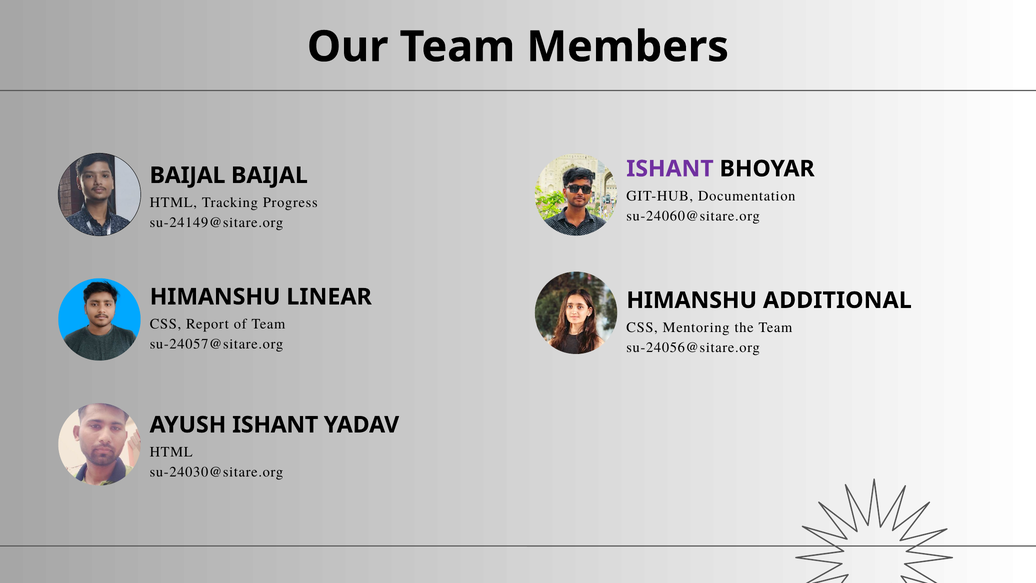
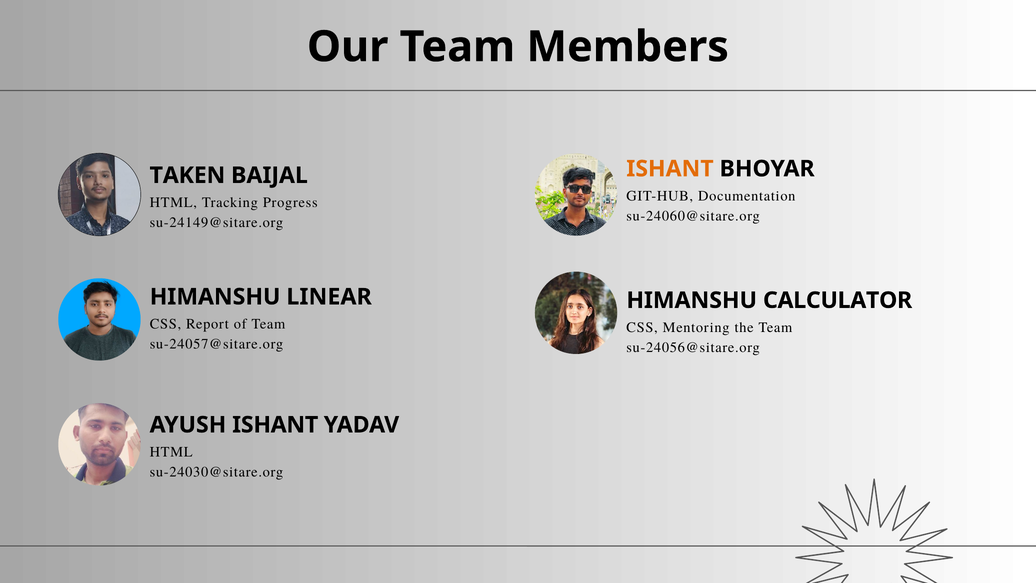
ISHANT at (670, 169) colour: purple -> orange
BAIJAL at (188, 175): BAIJAL -> TAKEN
ADDITIONAL: ADDITIONAL -> CALCULATOR
